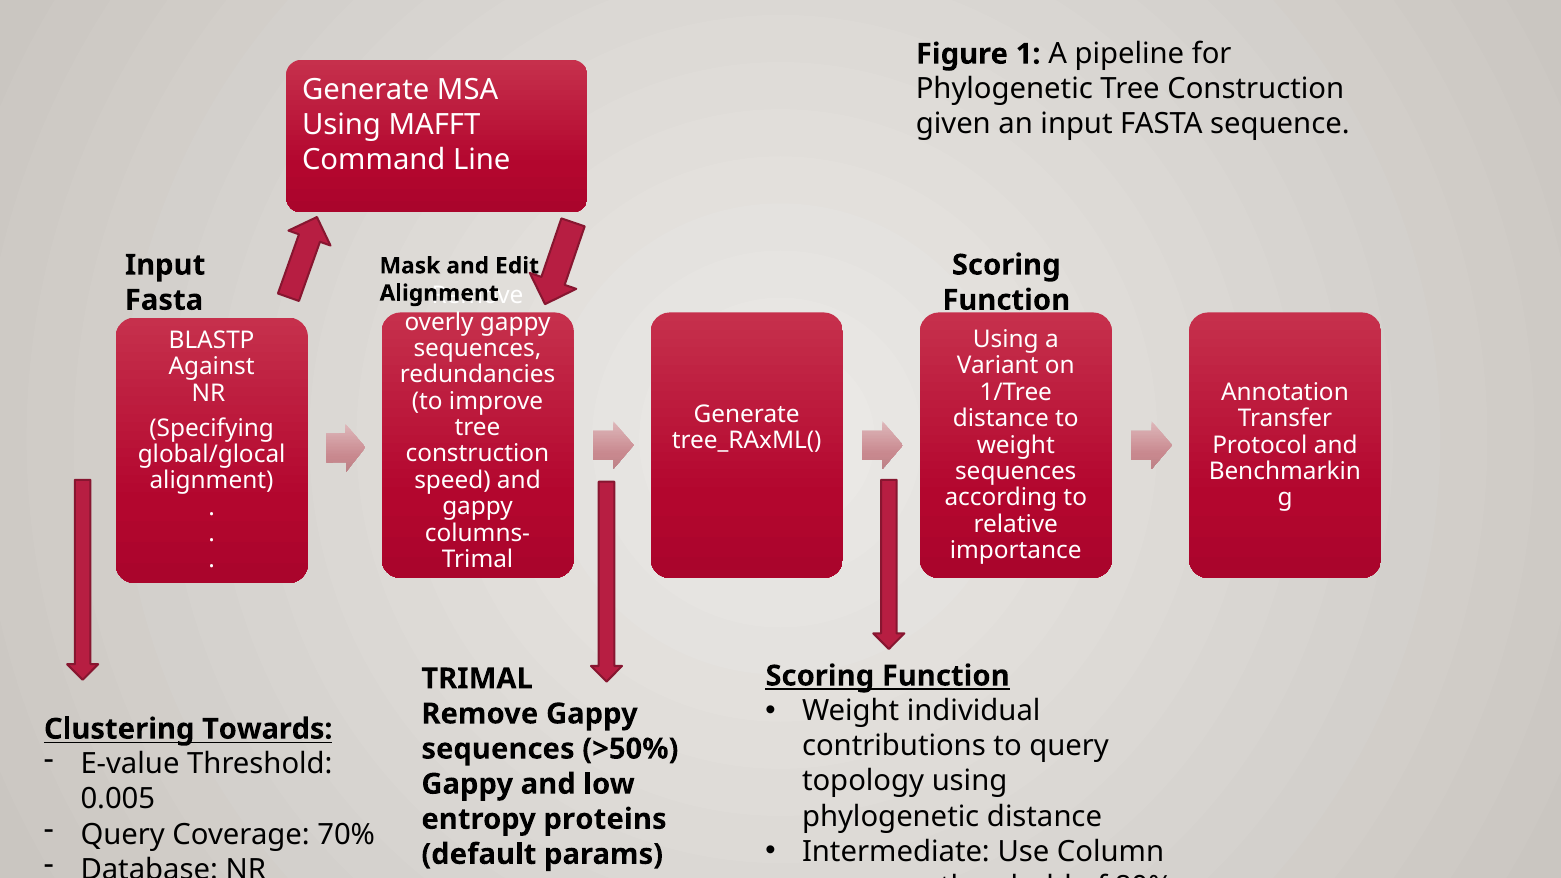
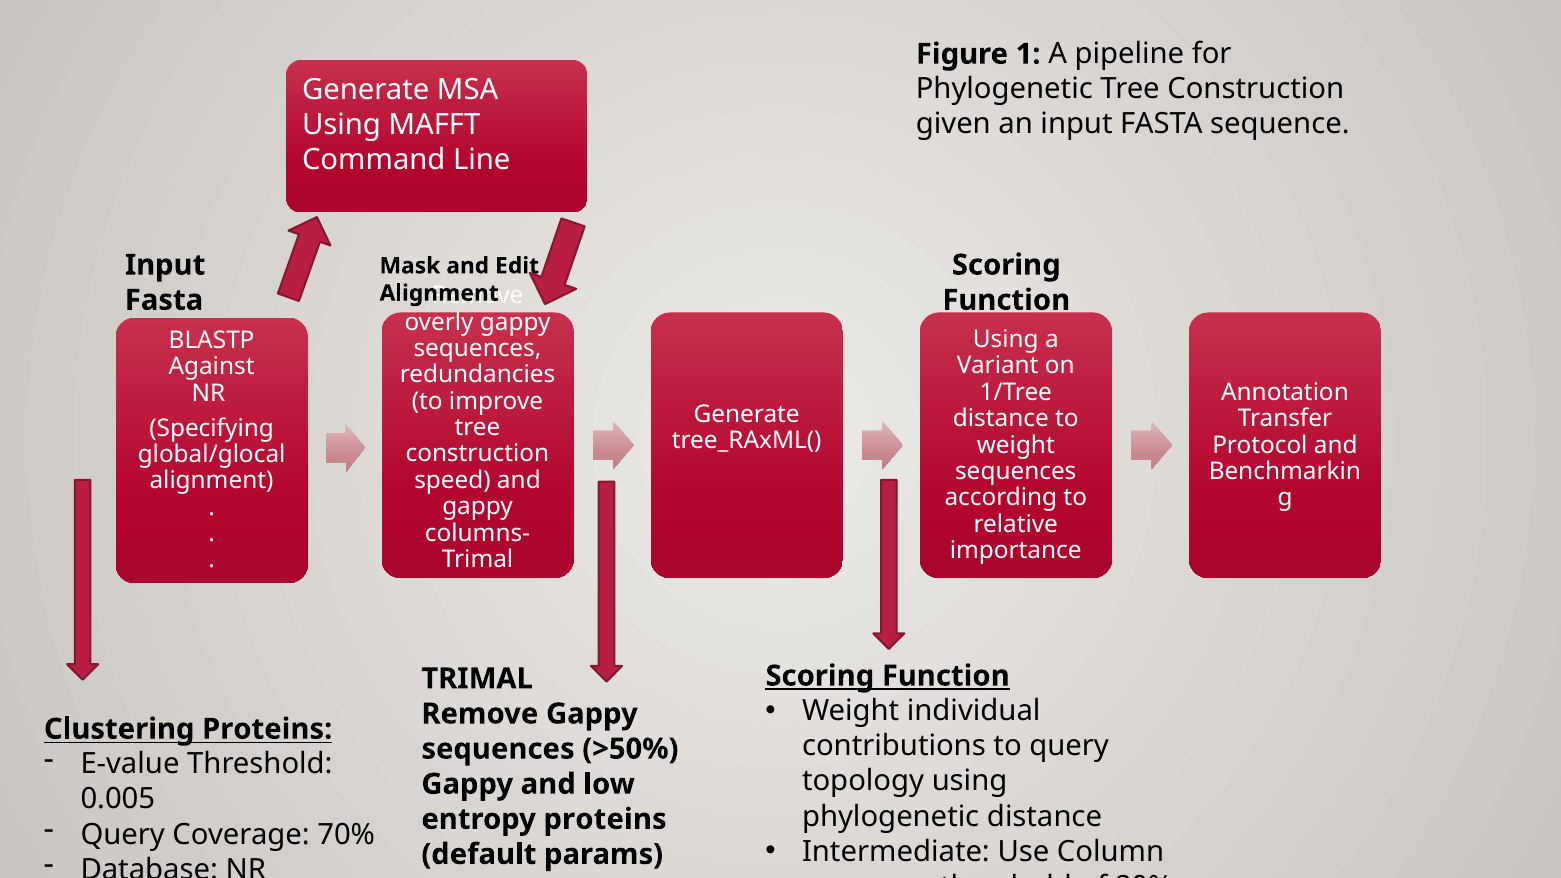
Clustering Towards: Towards -> Proteins
